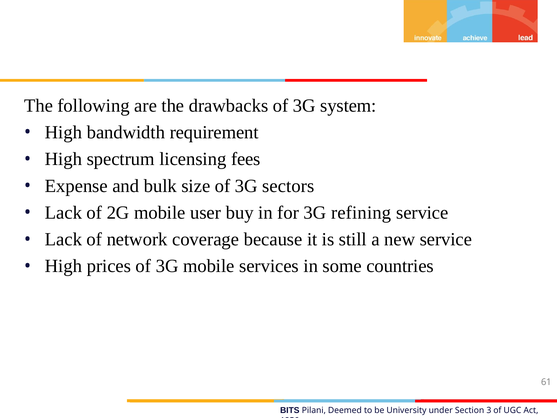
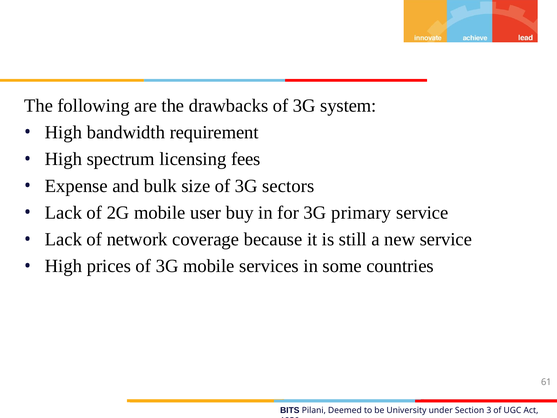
refining: refining -> primary
